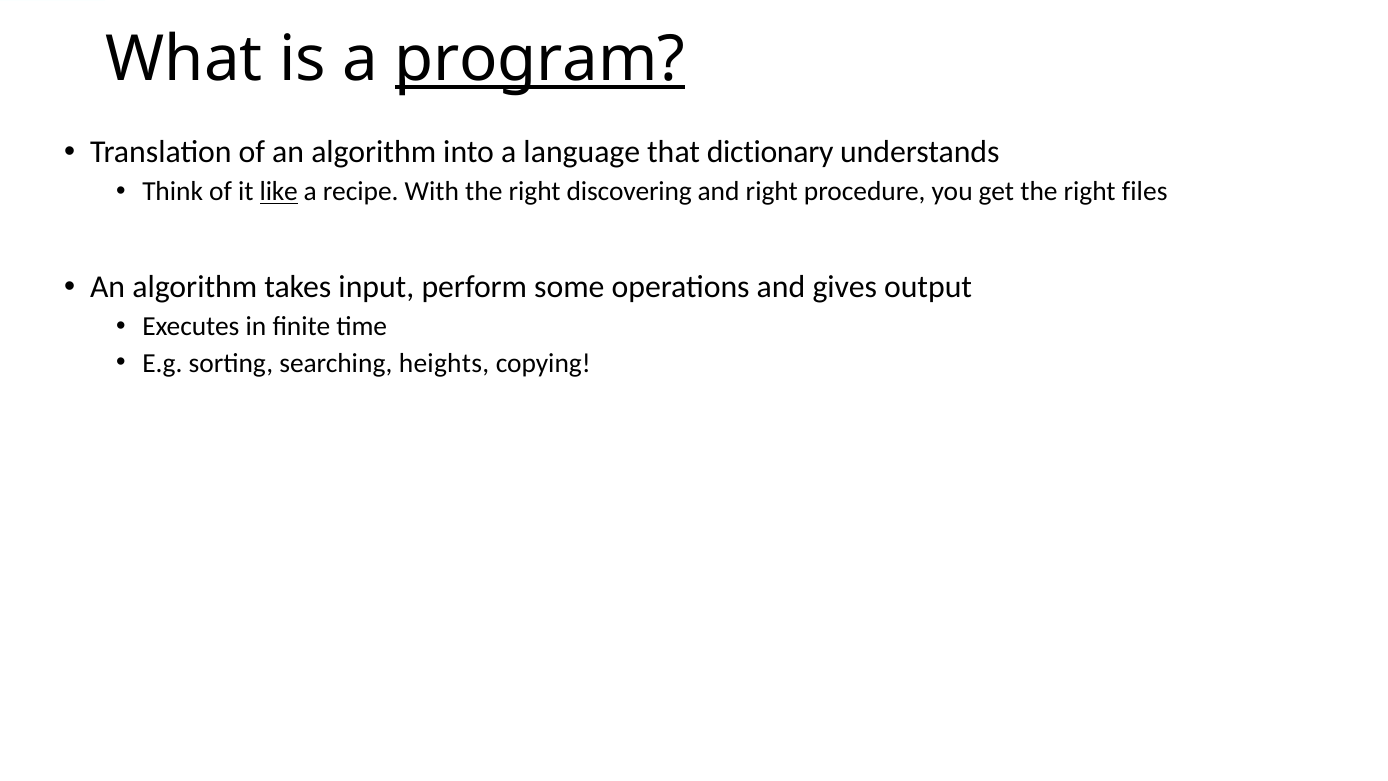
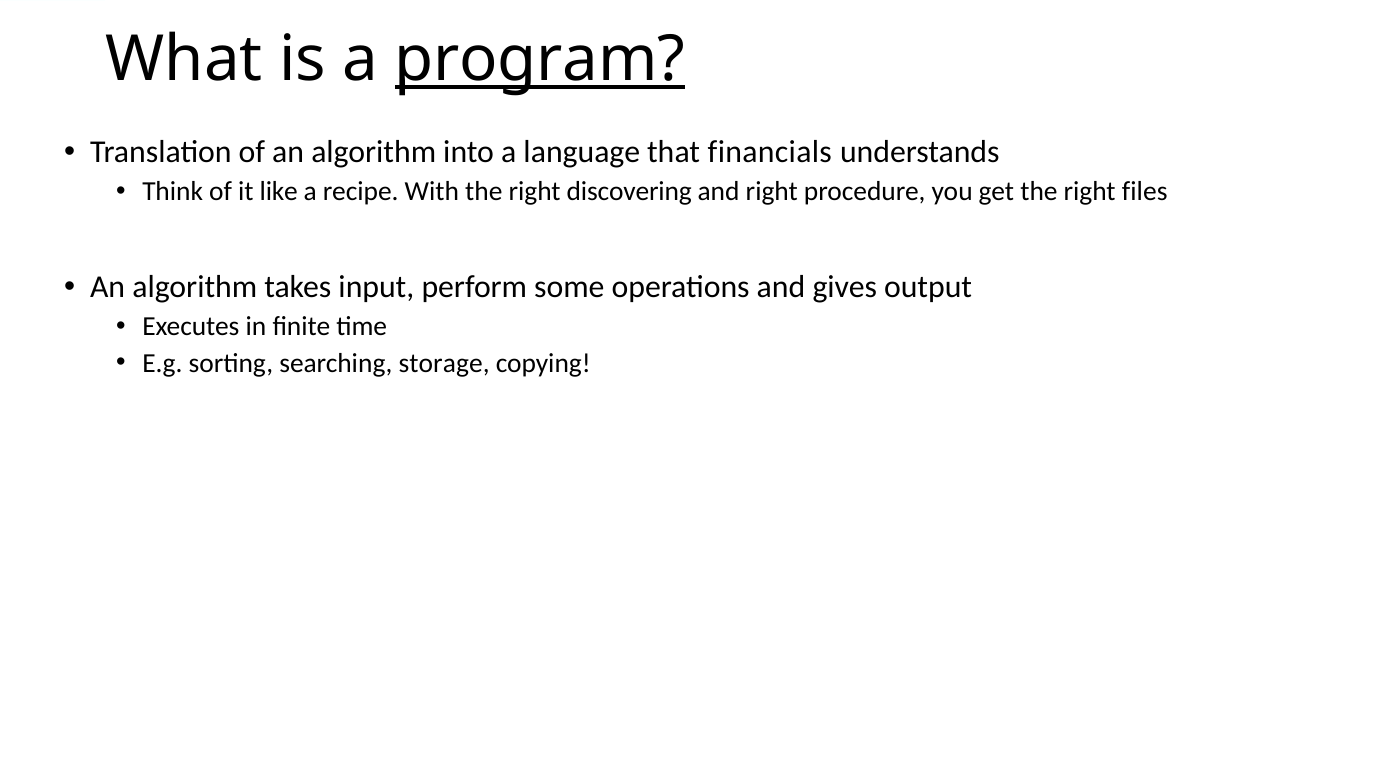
dictionary: dictionary -> financials
like underline: present -> none
heights: heights -> storage
